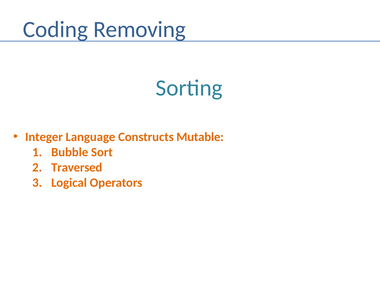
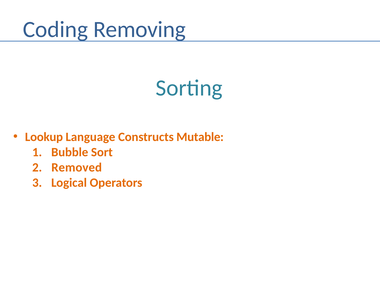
Integer: Integer -> Lookup
Traversed: Traversed -> Removed
